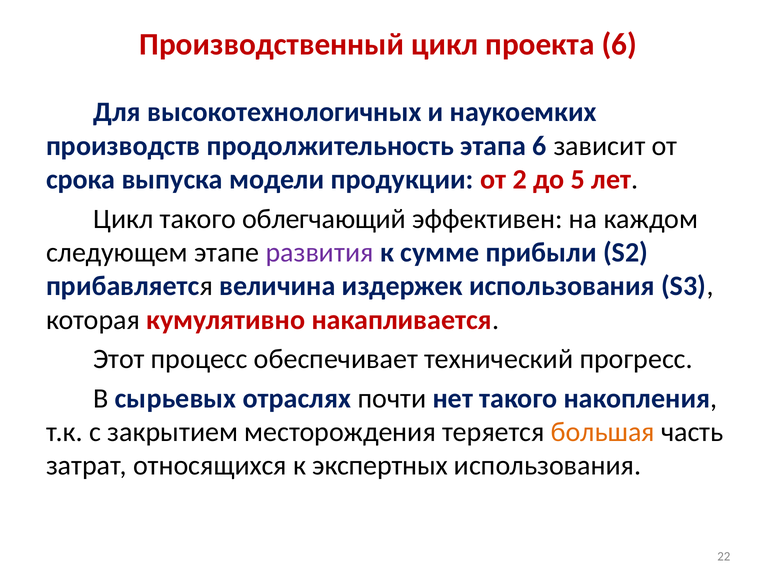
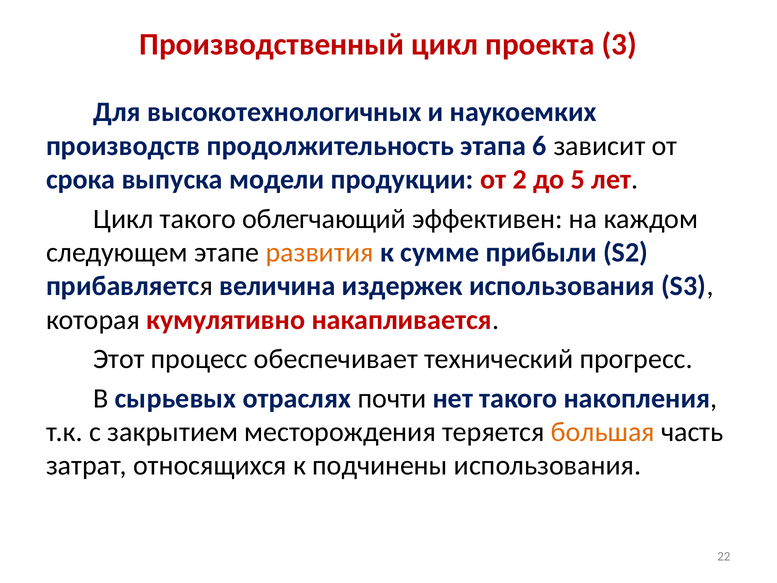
проекта 6: 6 -> 3
развития colour: purple -> orange
экспертных: экспертных -> подчинены
